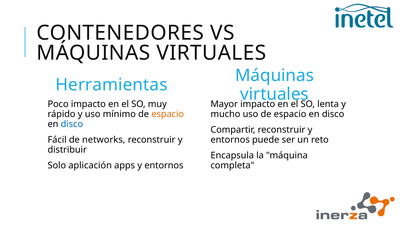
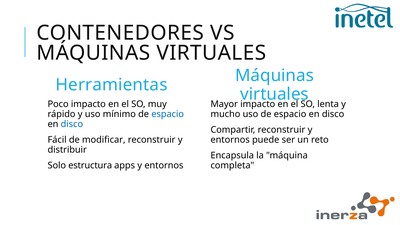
espacio at (168, 114) colour: orange -> blue
networks: networks -> modificar
aplicación: aplicación -> estructura
